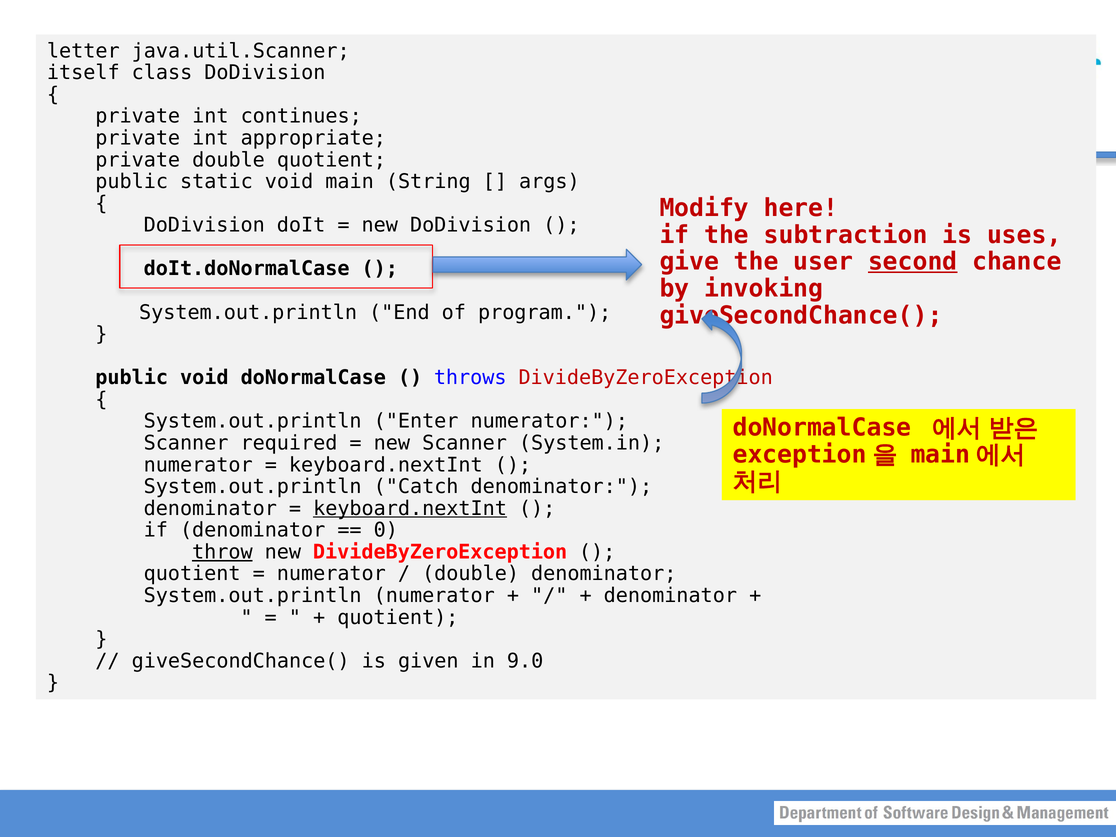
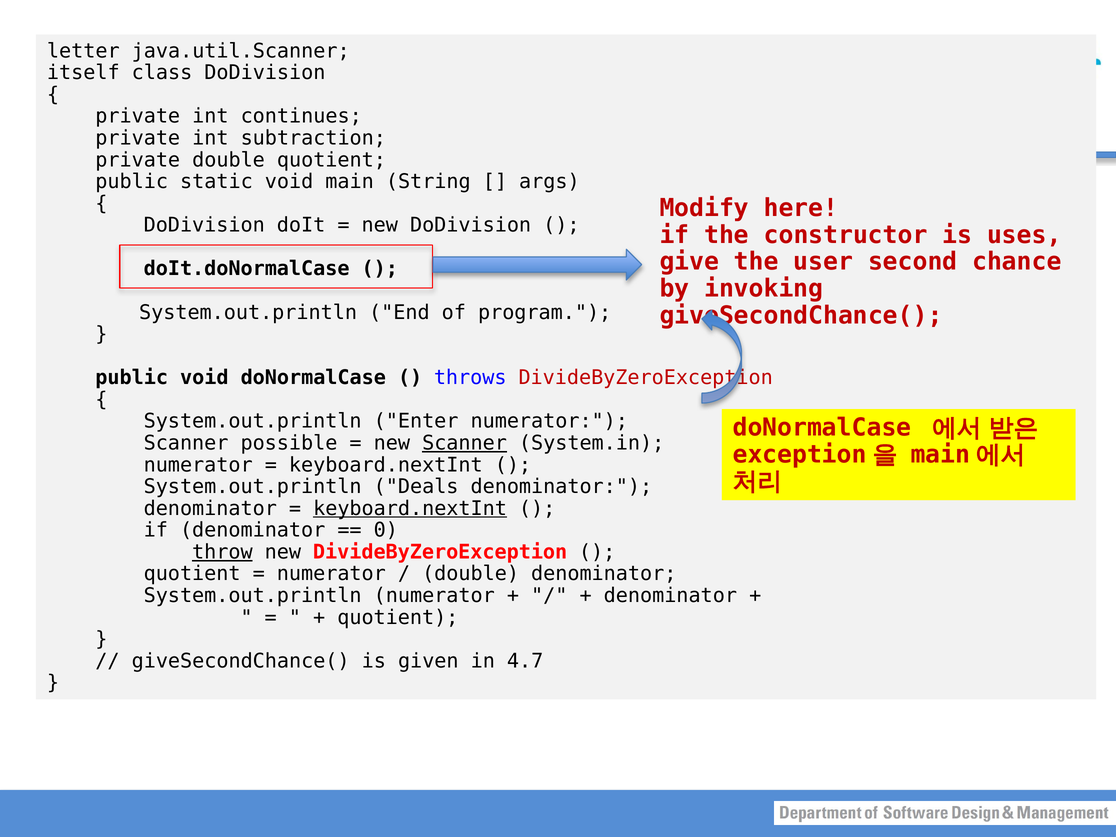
appropriate: appropriate -> subtraction
subtraction: subtraction -> constructor
second underline: present -> none
required: required -> possible
Scanner at (465, 443) underline: none -> present
Catch: Catch -> Deals
9.0: 9.0 -> 4.7
